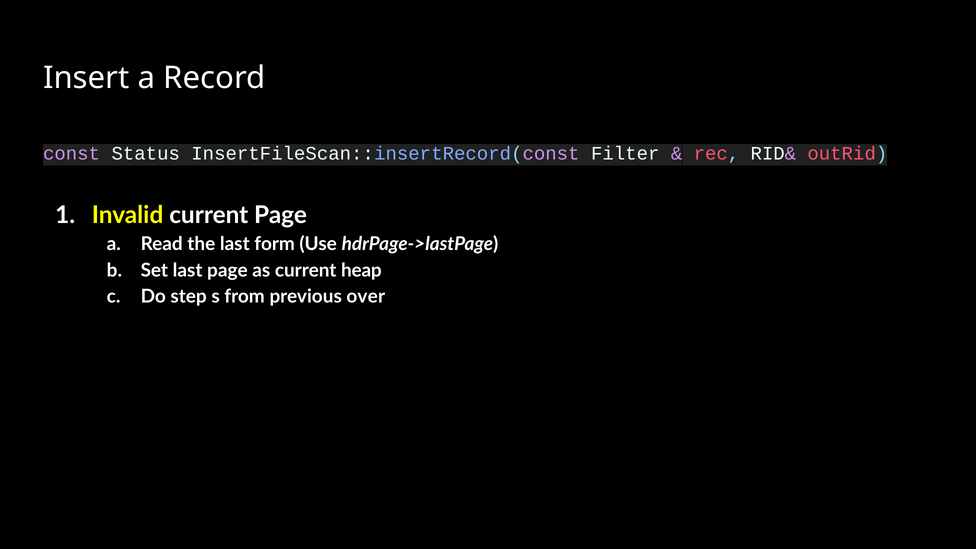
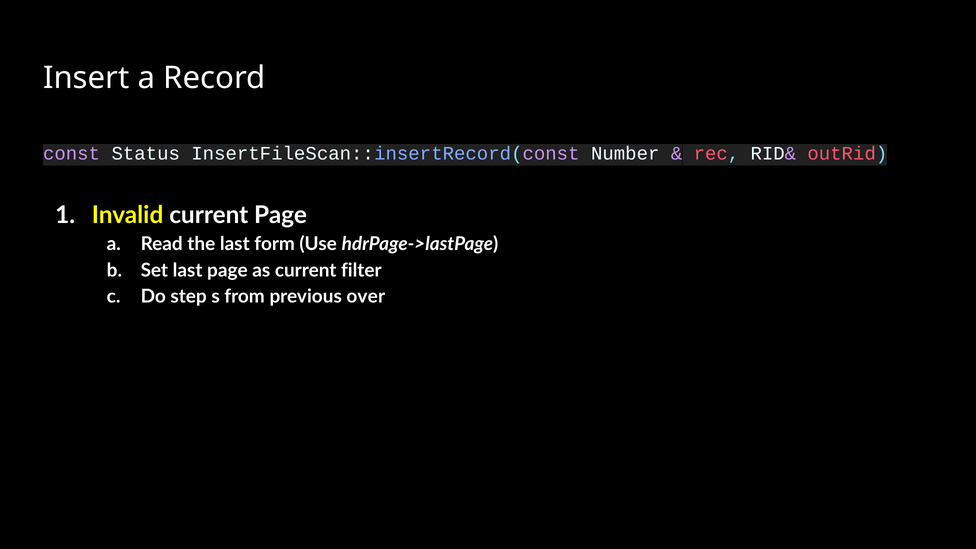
Filter: Filter -> Number
heap: heap -> filter
